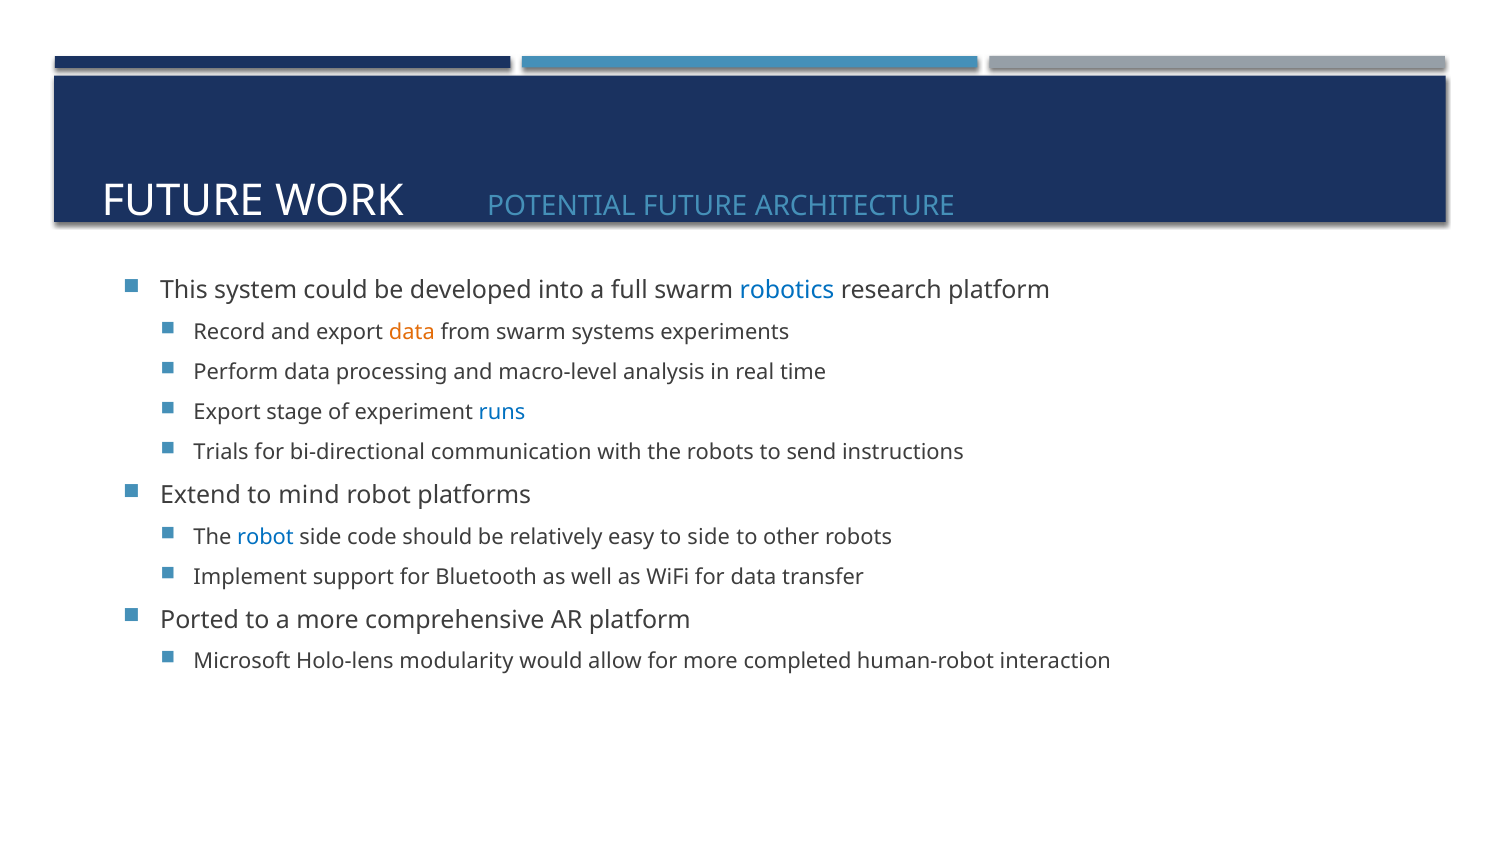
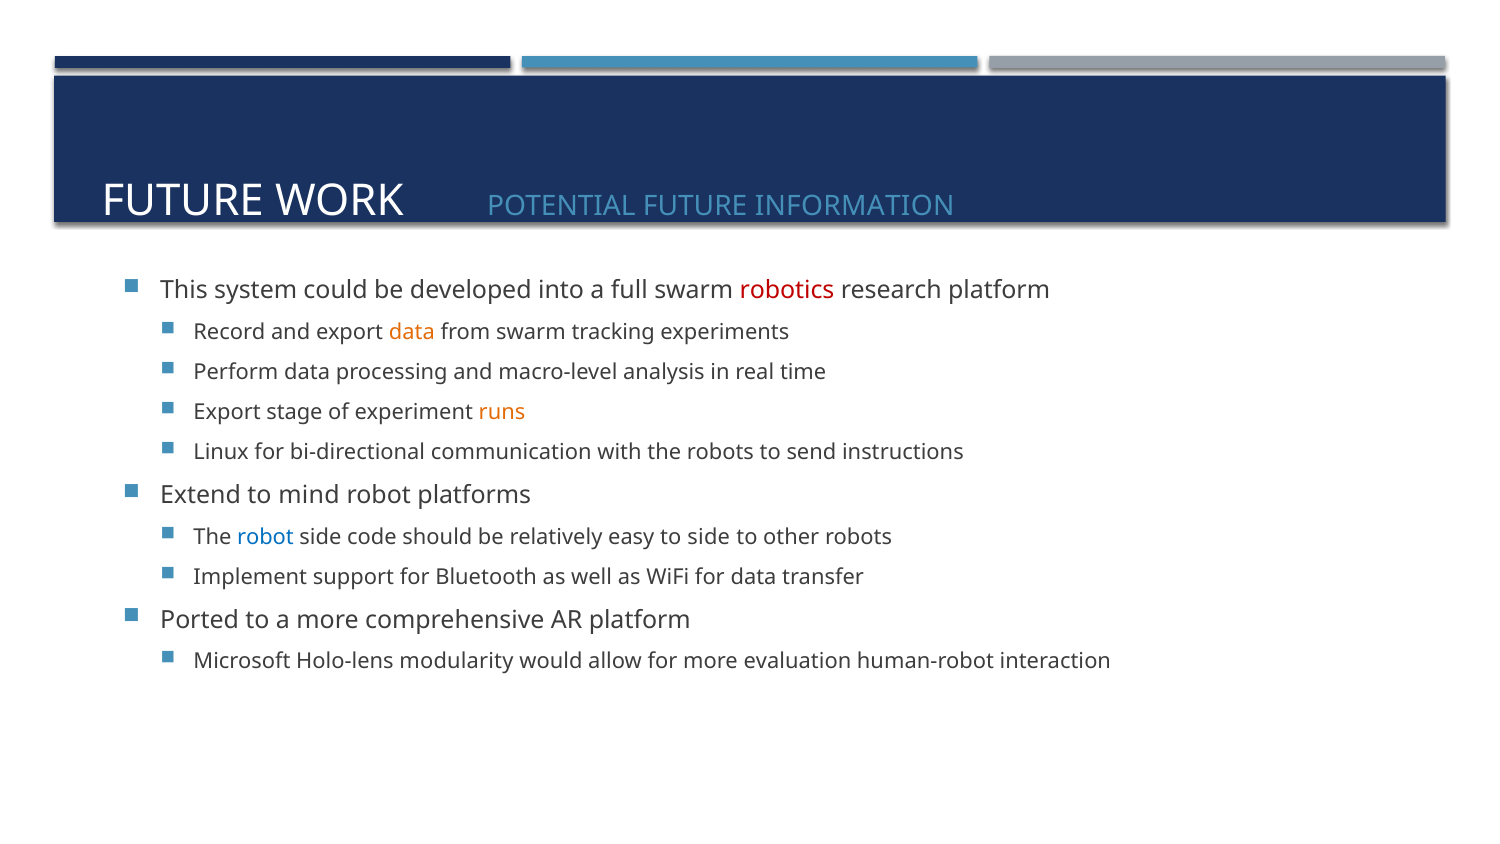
ARCHITECTURE: ARCHITECTURE -> INFORMATION
robotics colour: blue -> red
systems: systems -> tracking
runs colour: blue -> orange
Trials: Trials -> Linux
completed: completed -> evaluation
